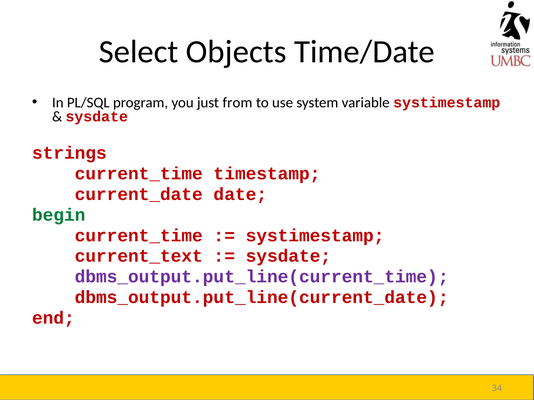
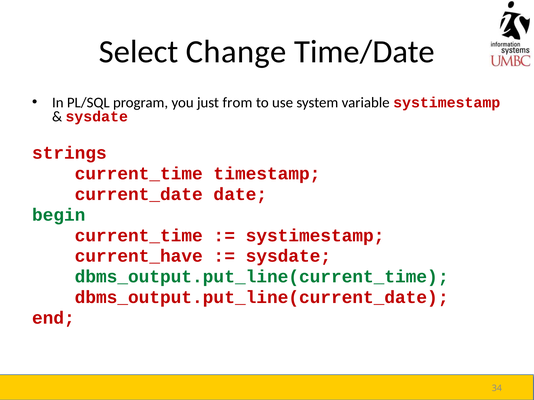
Objects: Objects -> Change
current_text: current_text -> current_have
dbms_output.put_line(current_time colour: purple -> green
